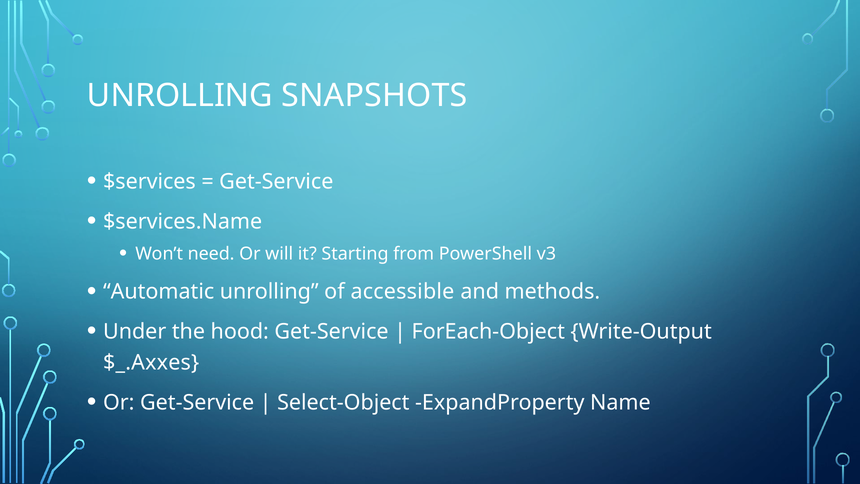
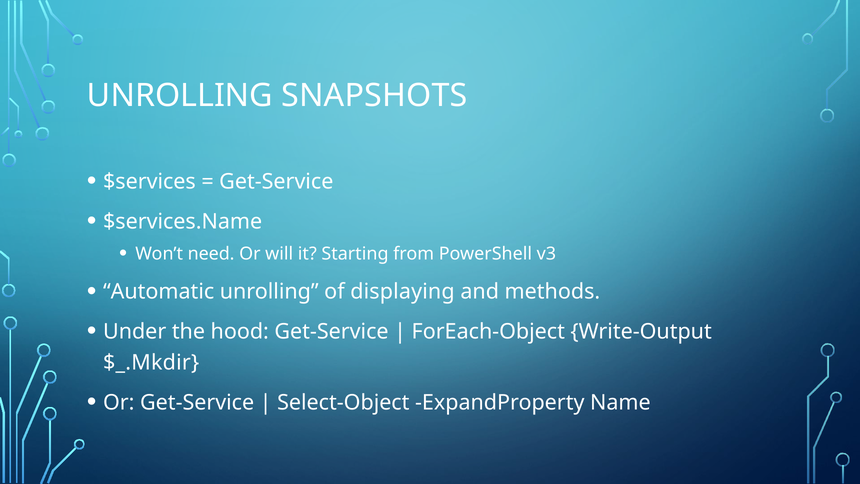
accessible: accessible -> displaying
$_.Axxes: $_.Axxes -> $_.Mkdir
